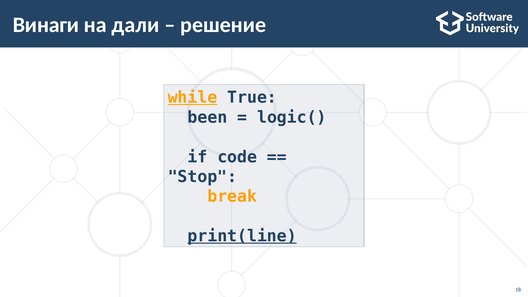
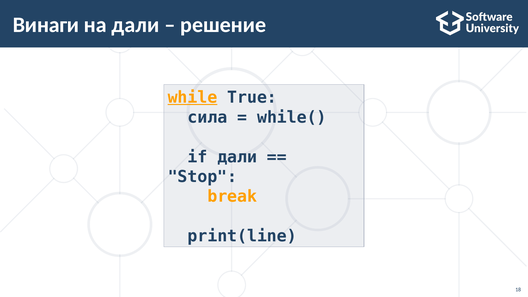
been: been -> сила
logic(: logic( -> while(
if code: code -> дали
print(line underline: present -> none
